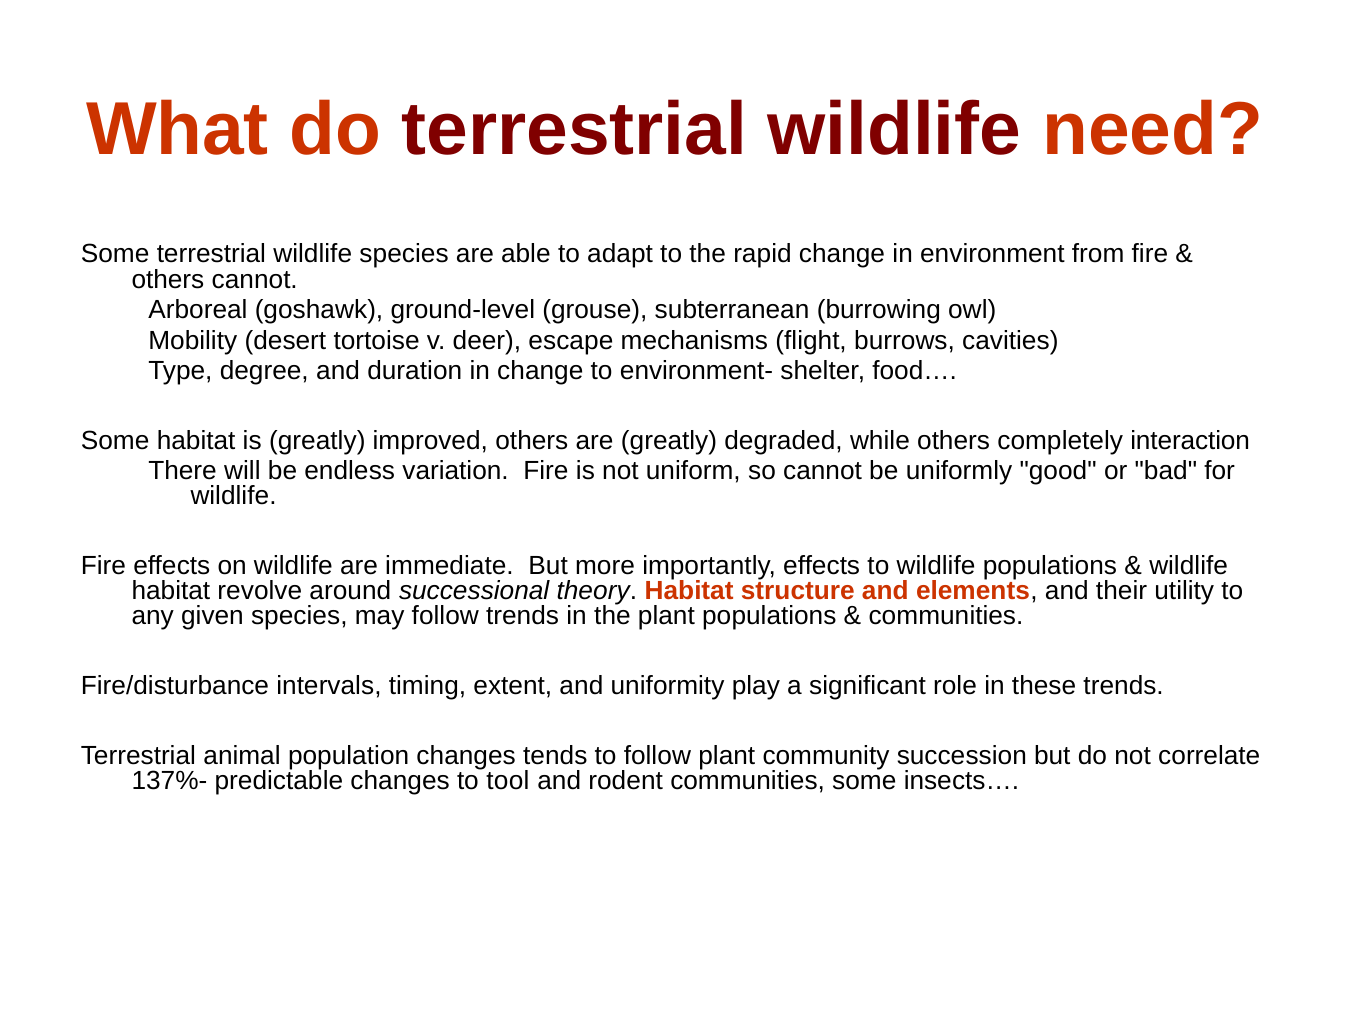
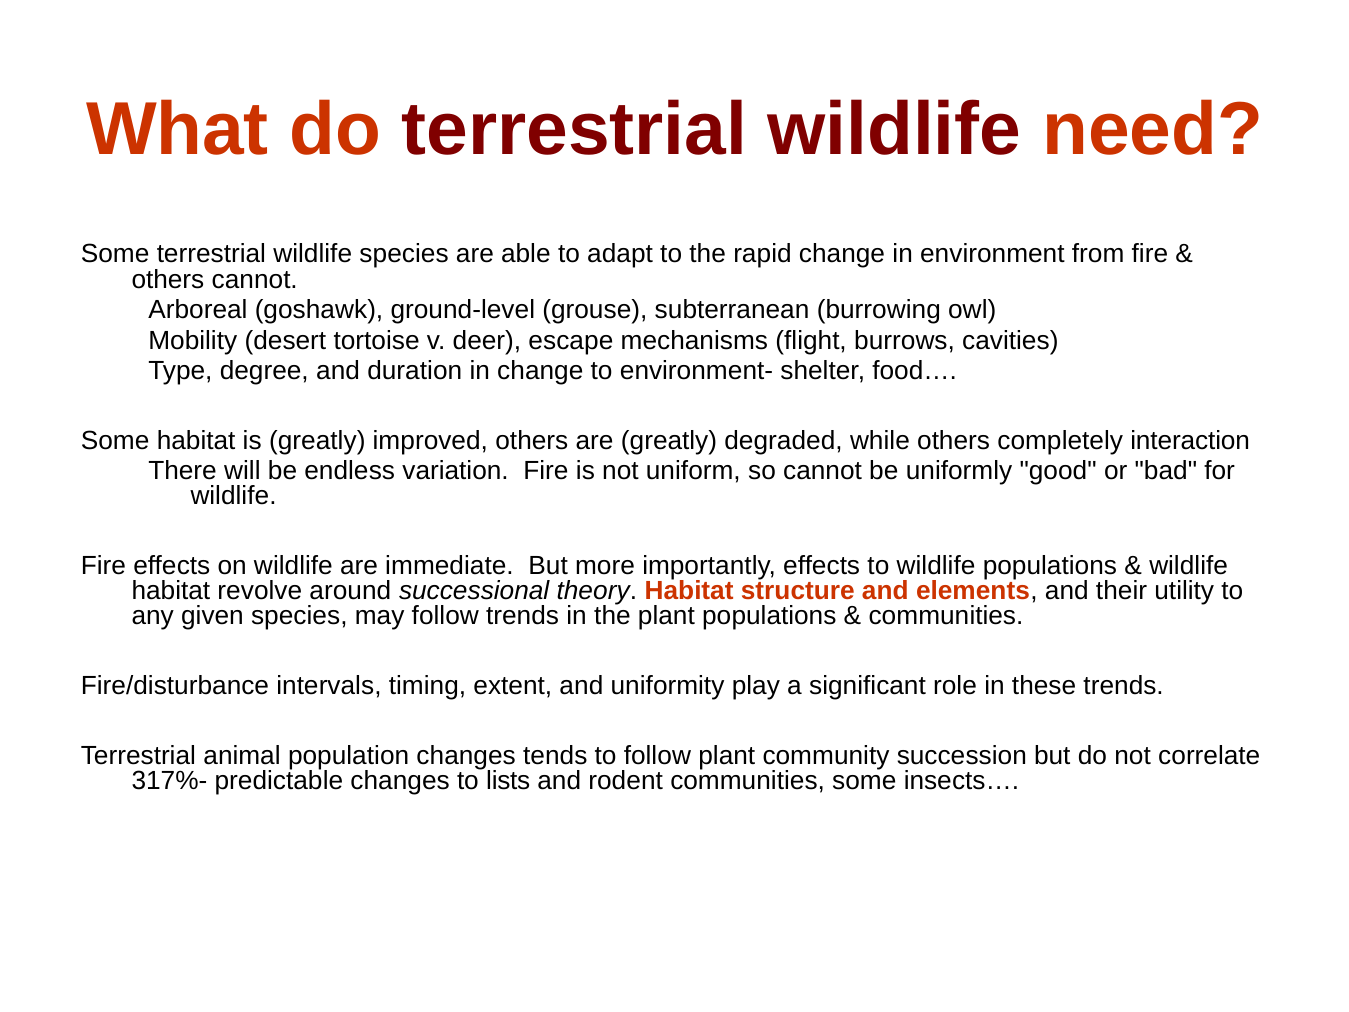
137%-: 137%- -> 317%-
tool: tool -> lists
